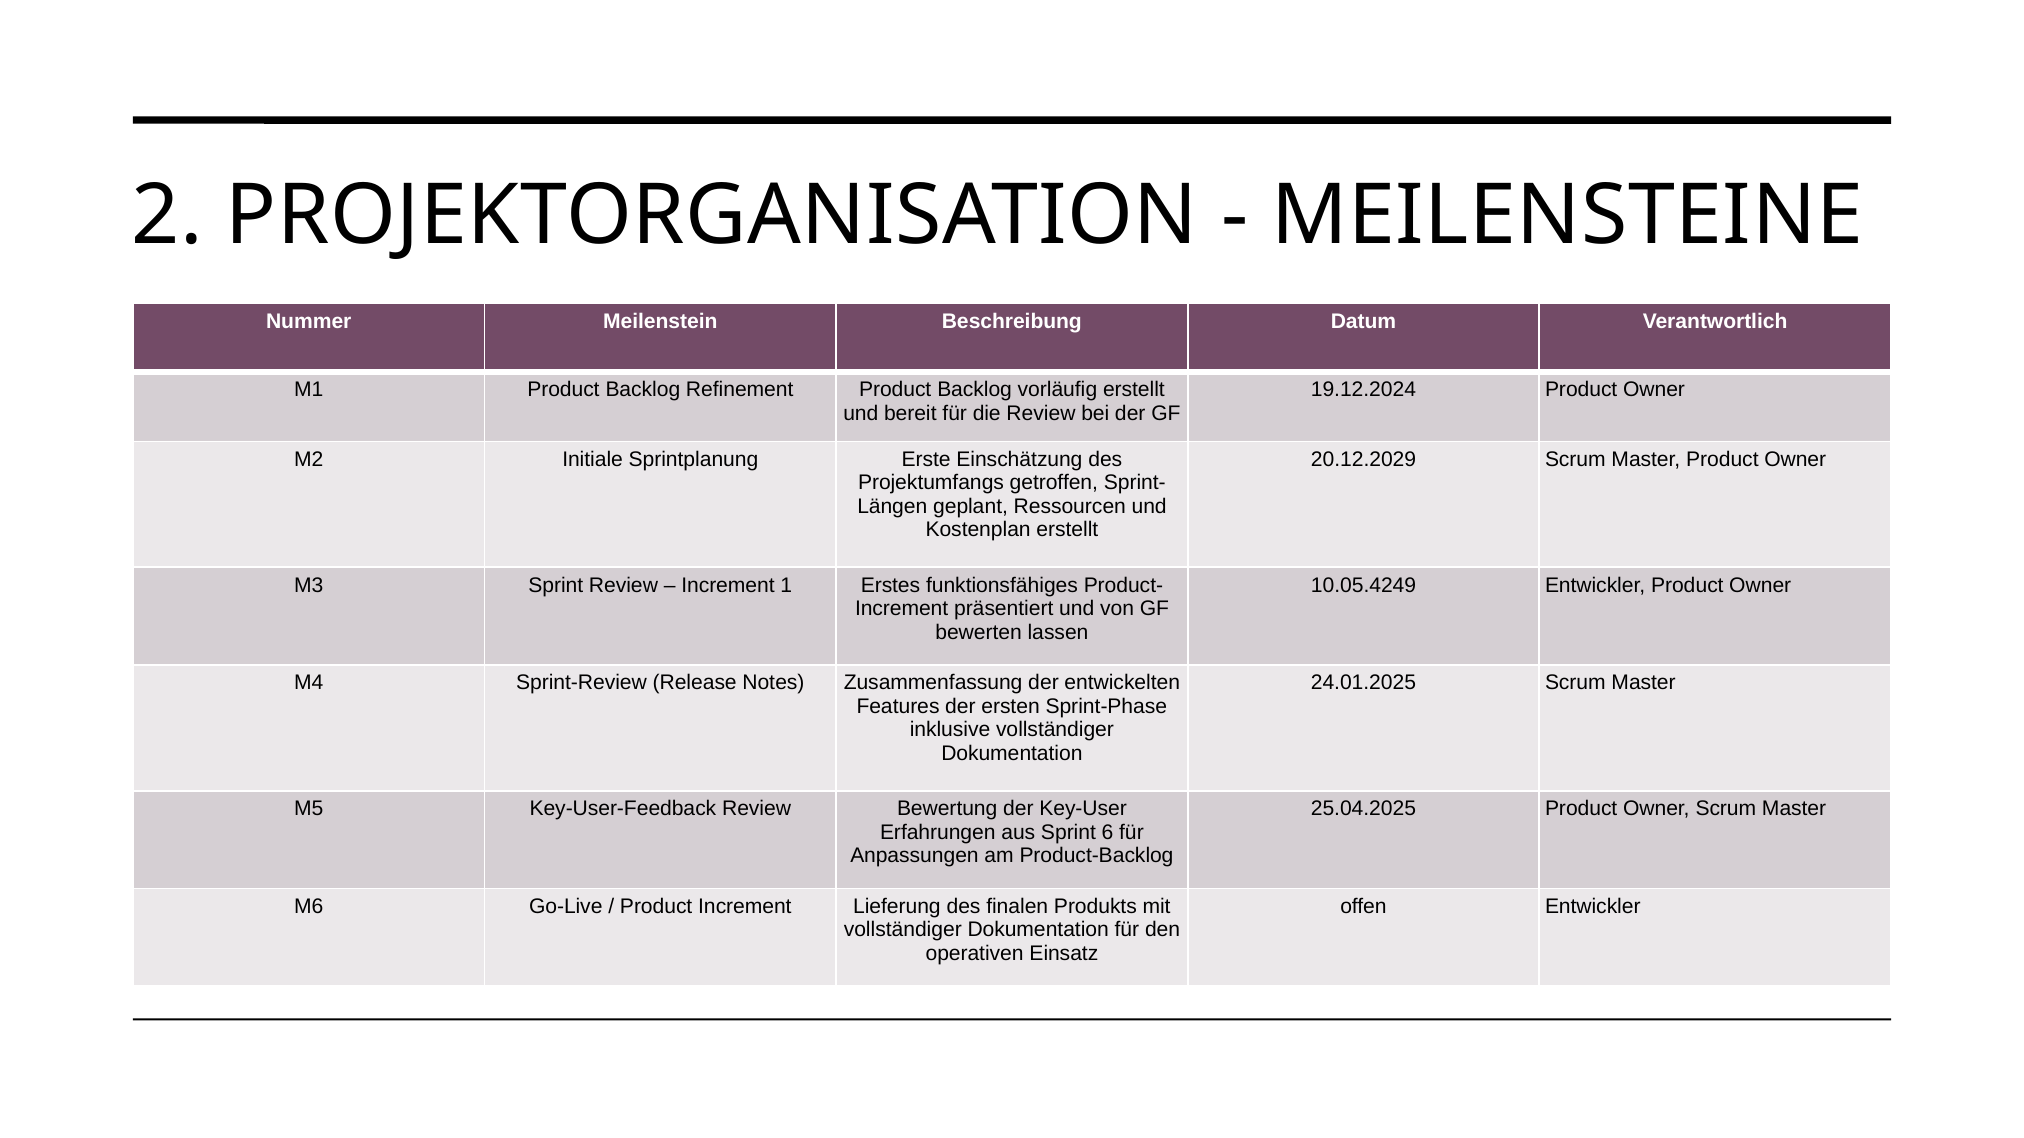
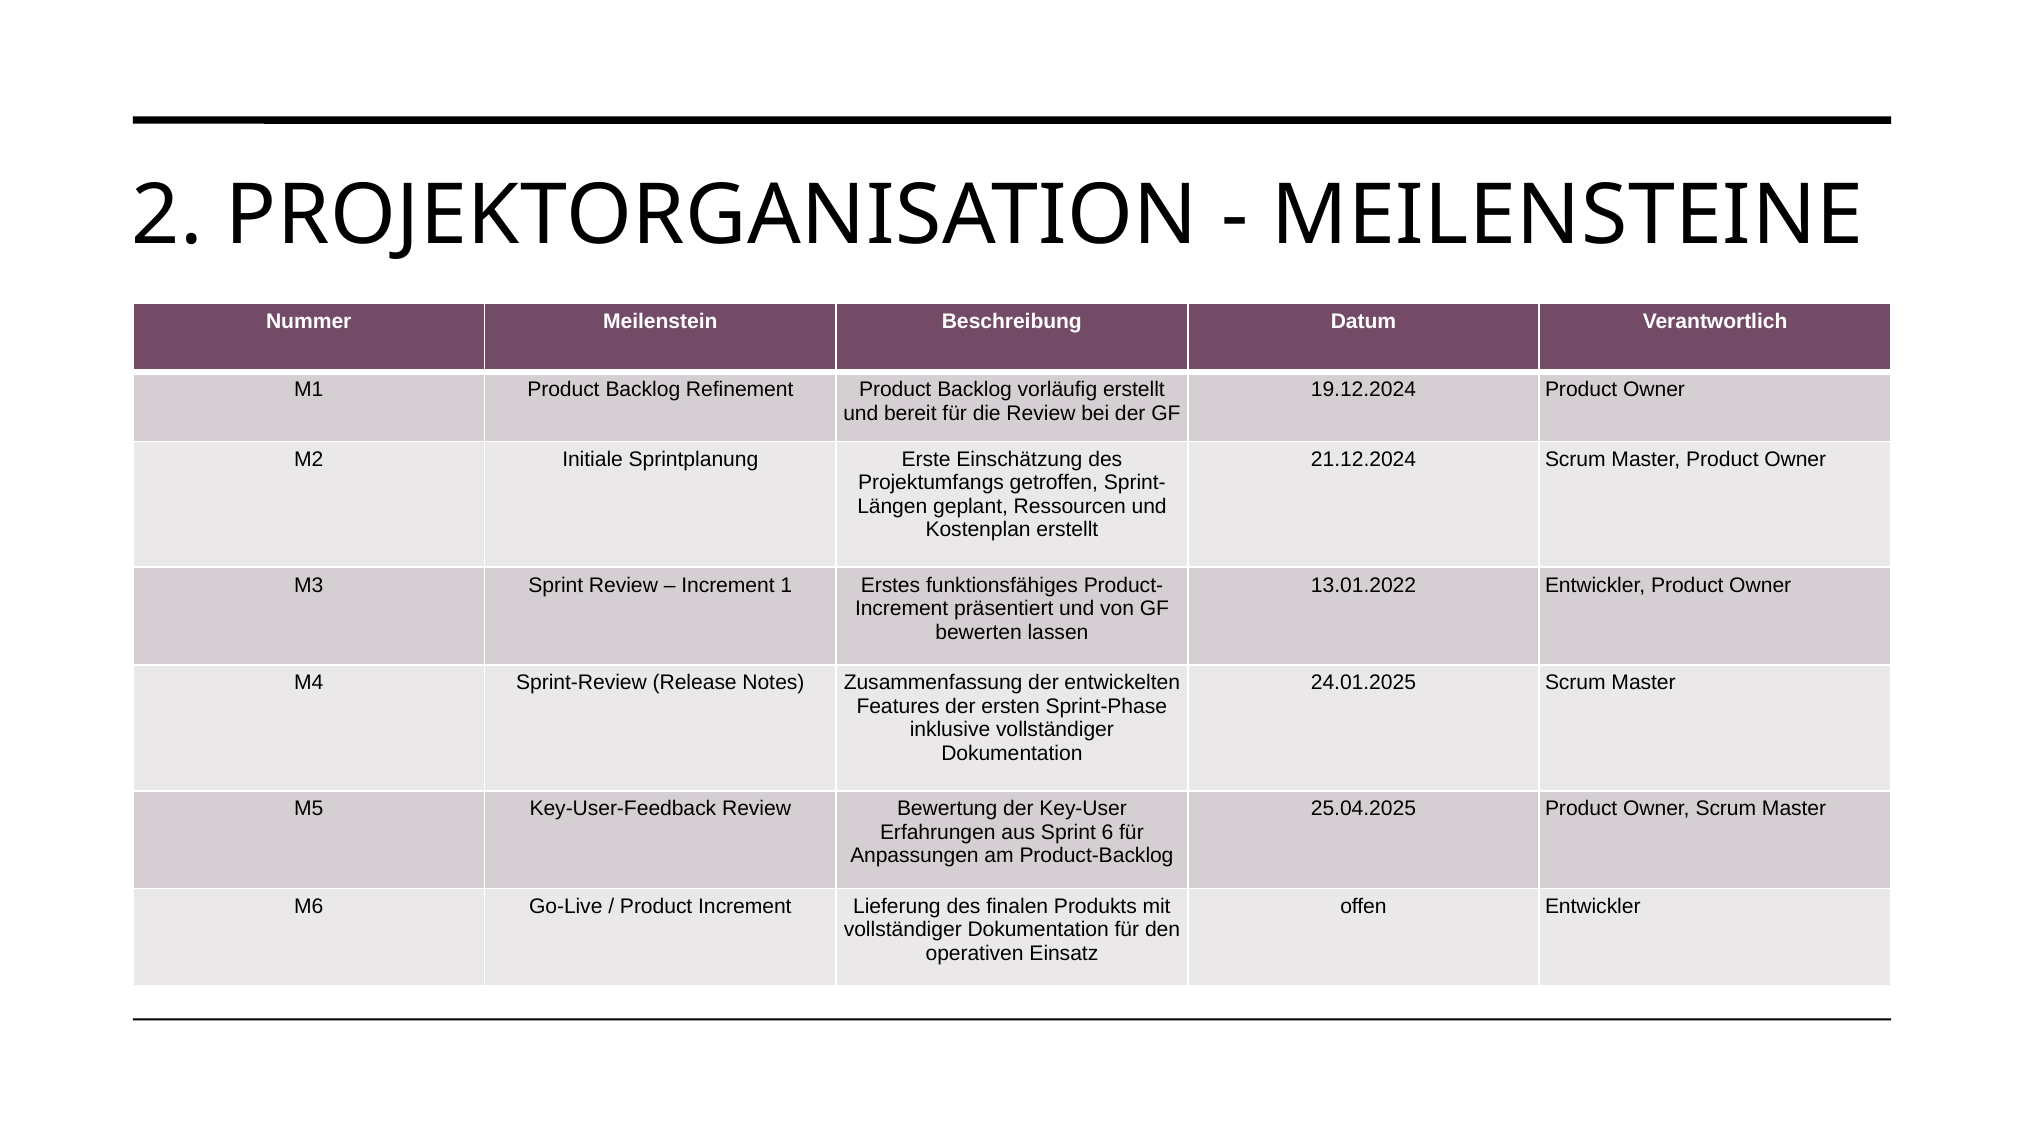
20.12.2029: 20.12.2029 -> 21.12.2024
10.05.4249: 10.05.4249 -> 13.01.2022
